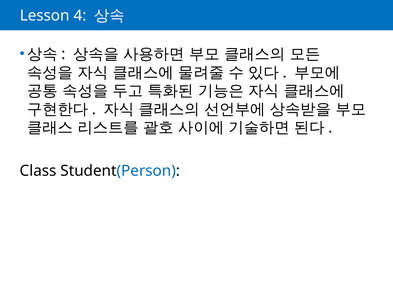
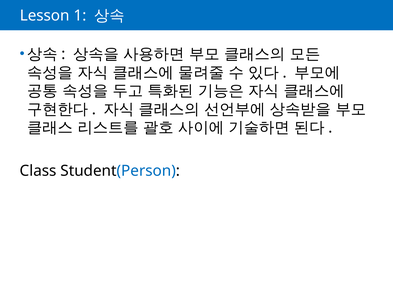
4: 4 -> 1
